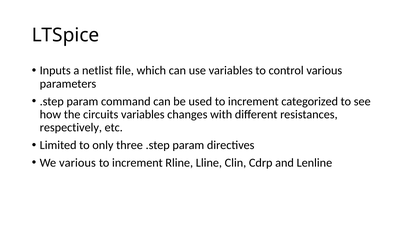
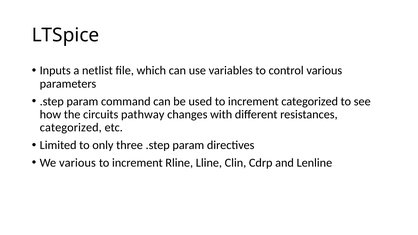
circuits variables: variables -> pathway
respectively at (71, 128): respectively -> categorized
